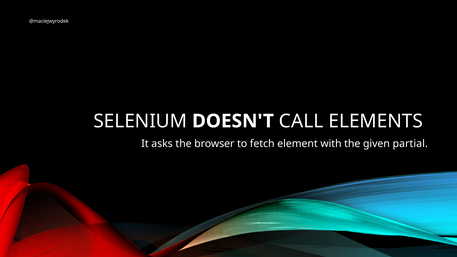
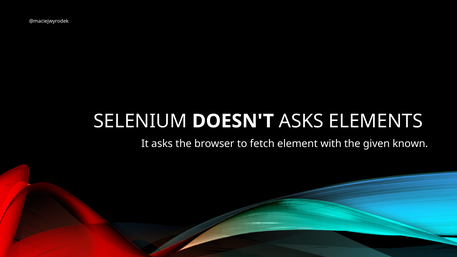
DOESN'T CALL: CALL -> ASKS
partial: partial -> known
